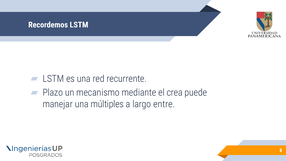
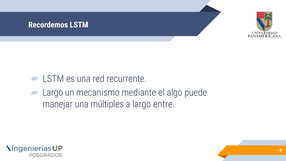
Plazo at (53, 93): Plazo -> Largo
crea: crea -> algo
